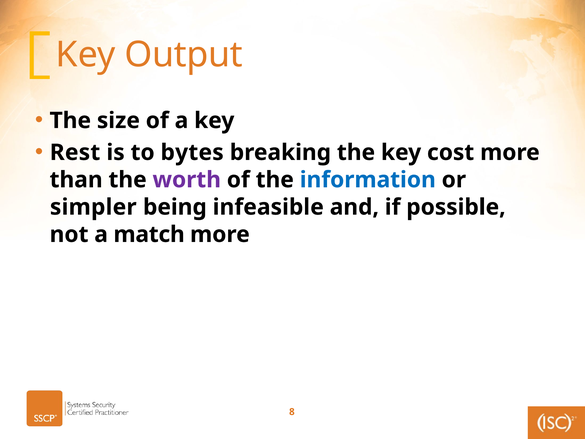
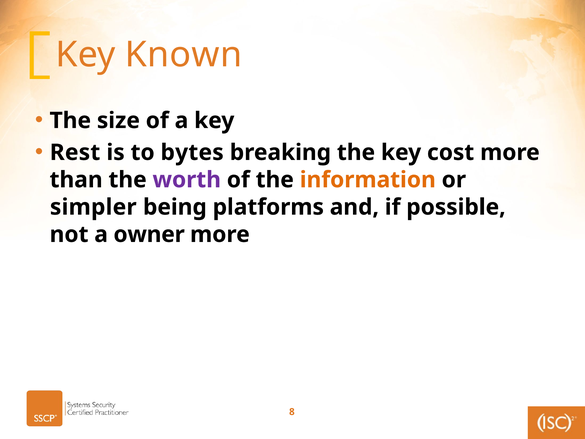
Output: Output -> Known
information colour: blue -> orange
infeasible: infeasible -> platforms
match: match -> owner
